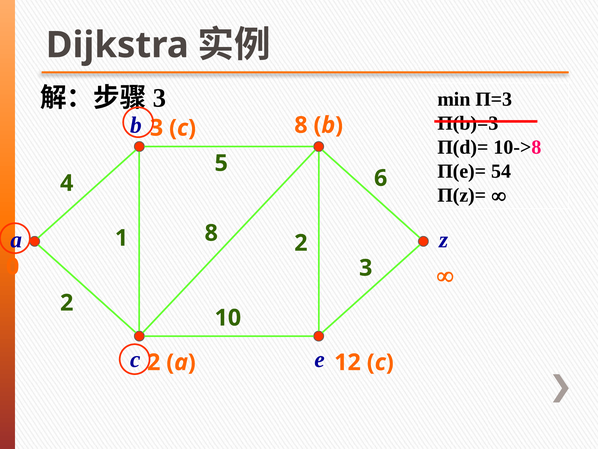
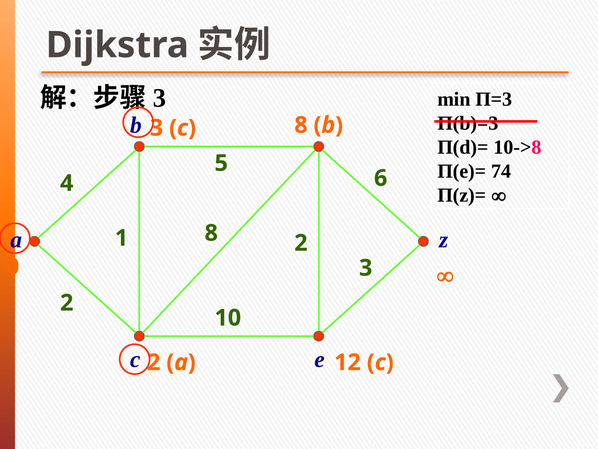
54: 54 -> 74
